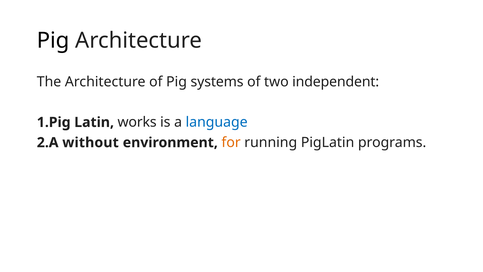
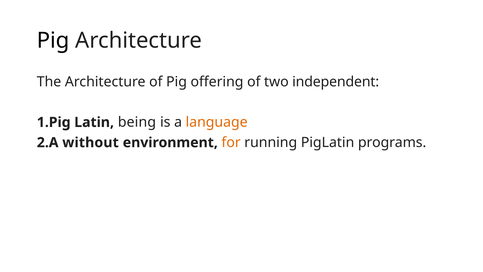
systems: systems -> offering
works: works -> being
language colour: blue -> orange
